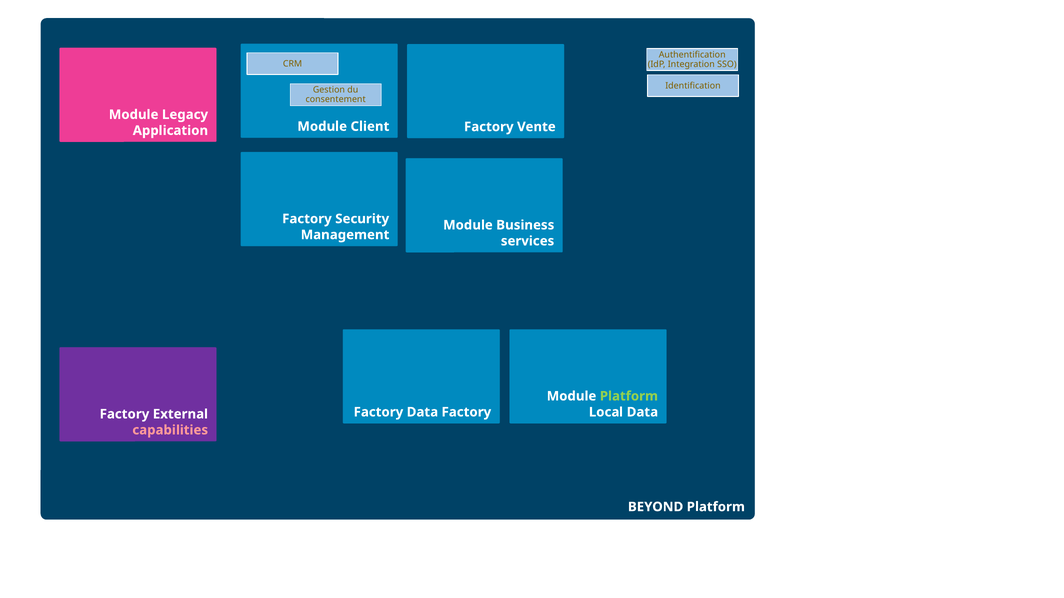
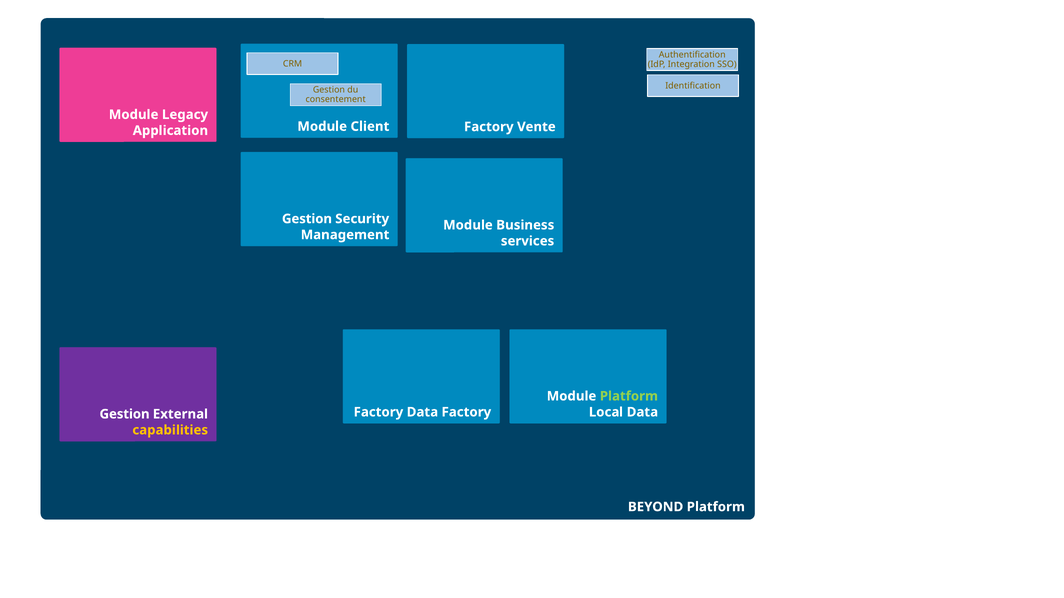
Factory at (307, 219): Factory -> Gestion
Factory at (124, 414): Factory -> Gestion
capabilities colour: pink -> yellow
